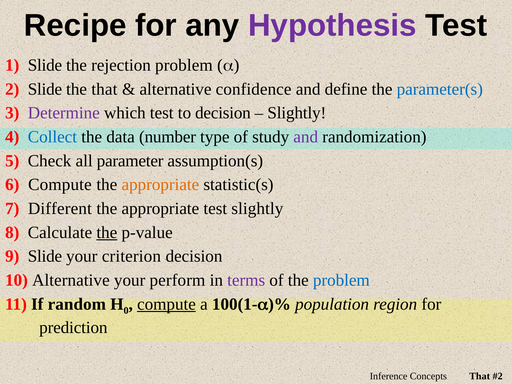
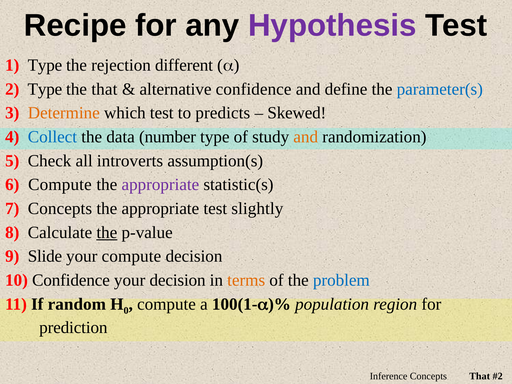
1 Slide: Slide -> Type
rejection problem: problem -> different
2 Slide: Slide -> Type
Determine colour: purple -> orange
to decision: decision -> predicts
Slightly at (297, 113): Slightly -> Skewed
and at (306, 137) colour: purple -> orange
parameter: parameter -> introverts
appropriate at (160, 185) colour: orange -> purple
7 Different: Different -> Concepts
your criterion: criterion -> compute
10 Alternative: Alternative -> Confidence
your perform: perform -> decision
terms colour: purple -> orange
compute at (166, 304) underline: present -> none
